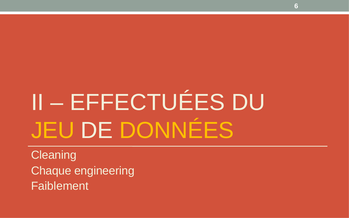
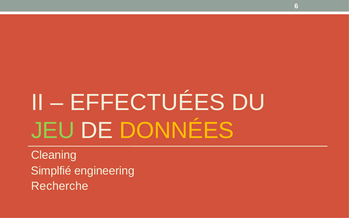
JEU colour: yellow -> light green
Chaque: Chaque -> Simplfié
Faiblement: Faiblement -> Recherche
